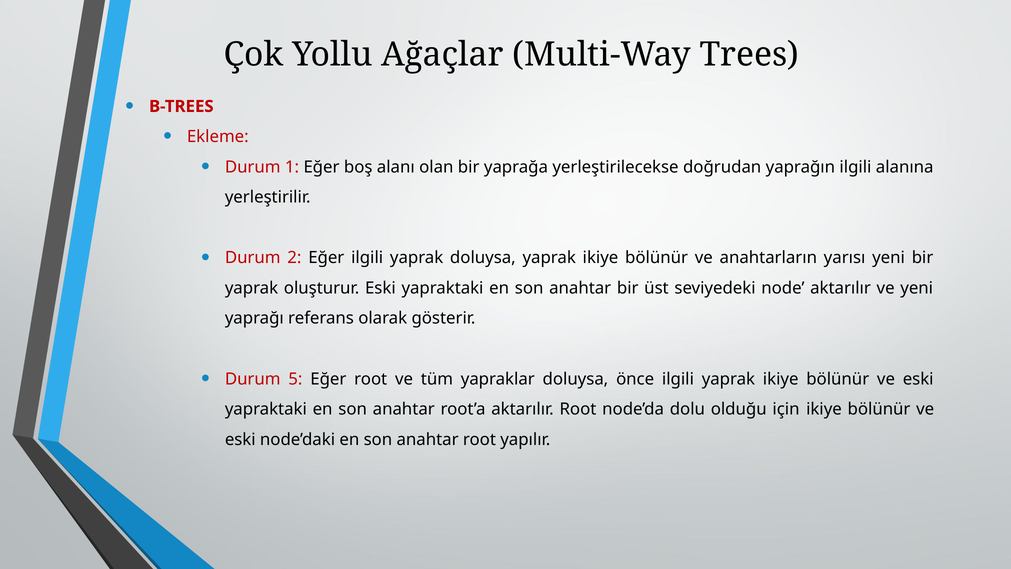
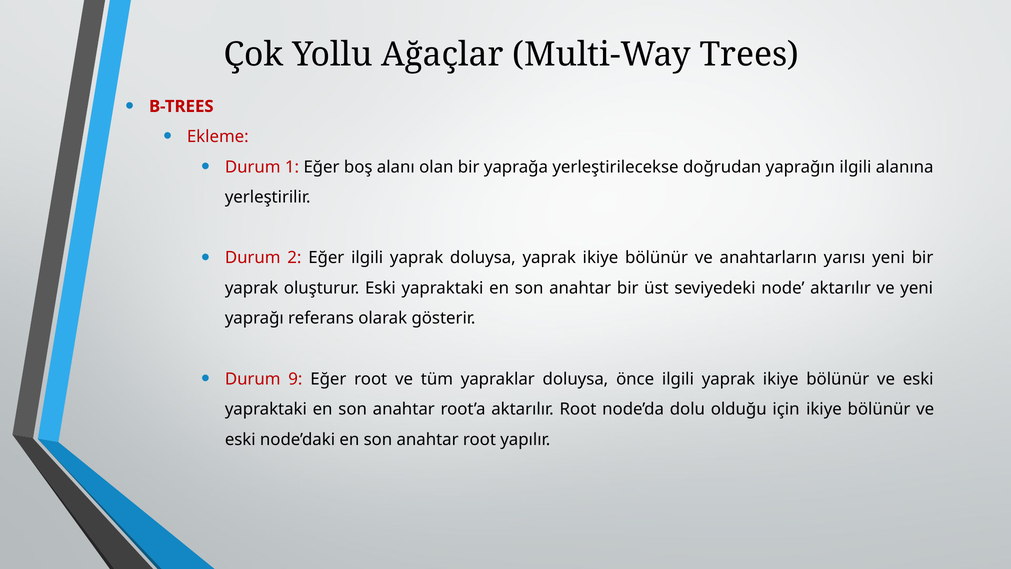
5: 5 -> 9
